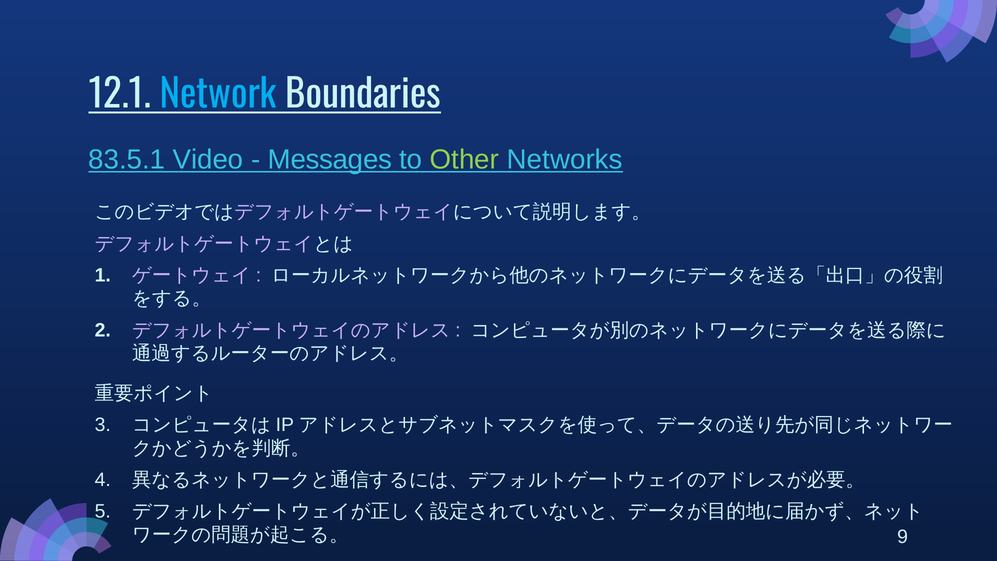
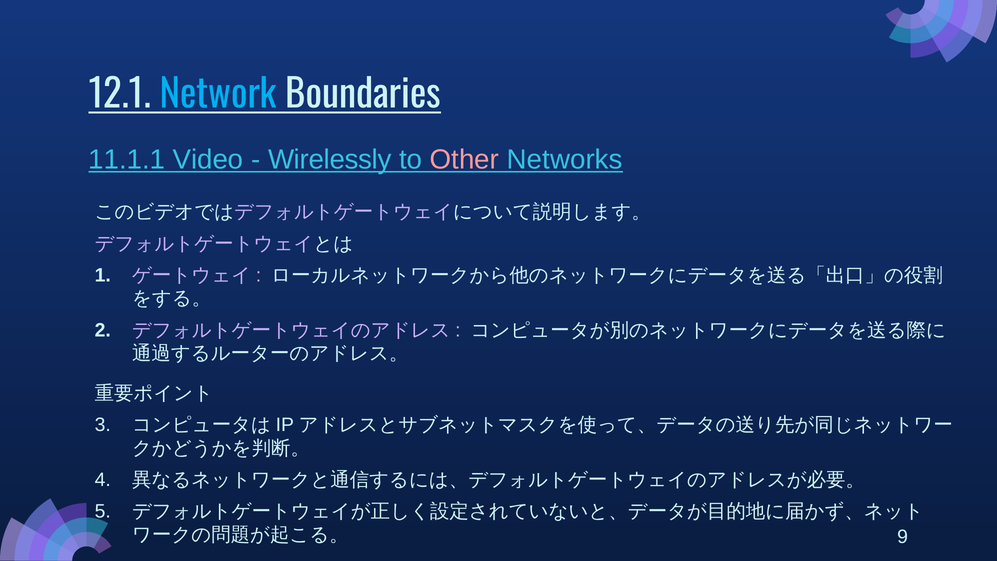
83.5.1: 83.5.1 -> 11.1.1
Messages: Messages -> Wirelessly
Other colour: light green -> pink
